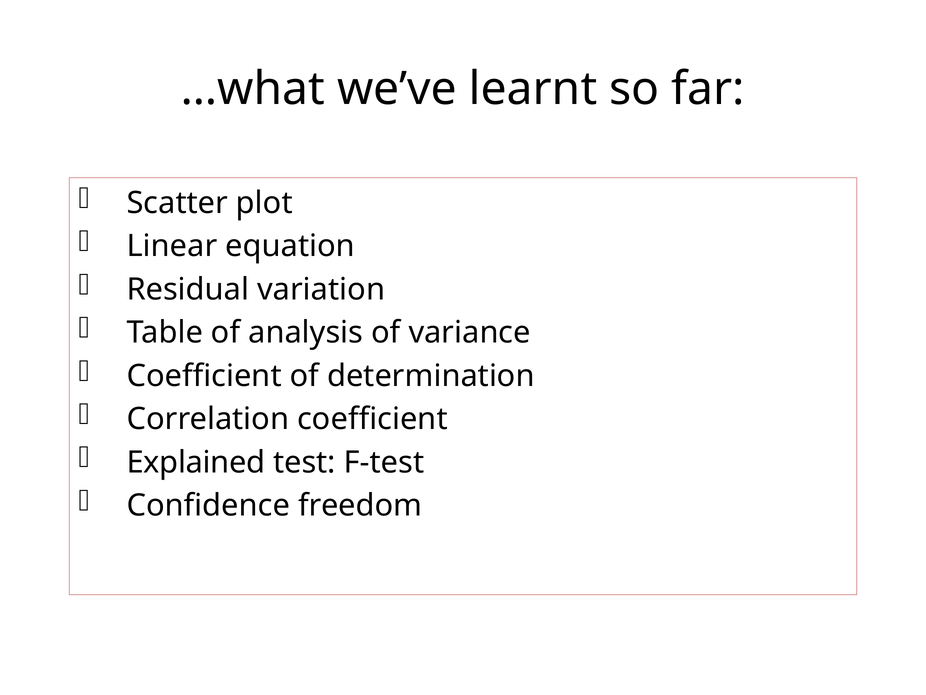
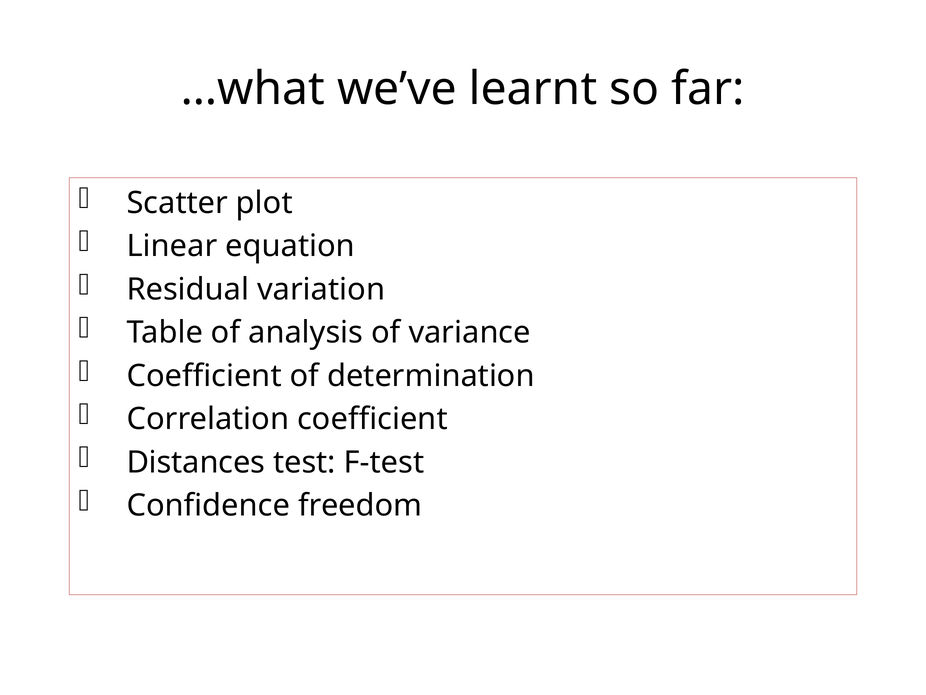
Explained: Explained -> Distances
